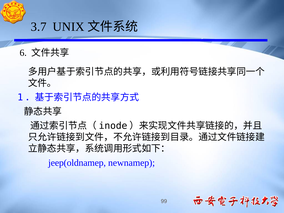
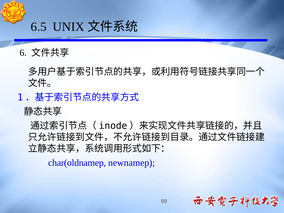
3.7: 3.7 -> 6.5
jeep(oldnamep: jeep(oldnamep -> char(oldnamep
